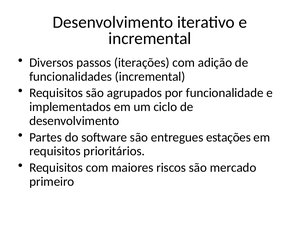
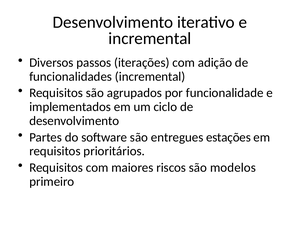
mercado: mercado -> modelos
